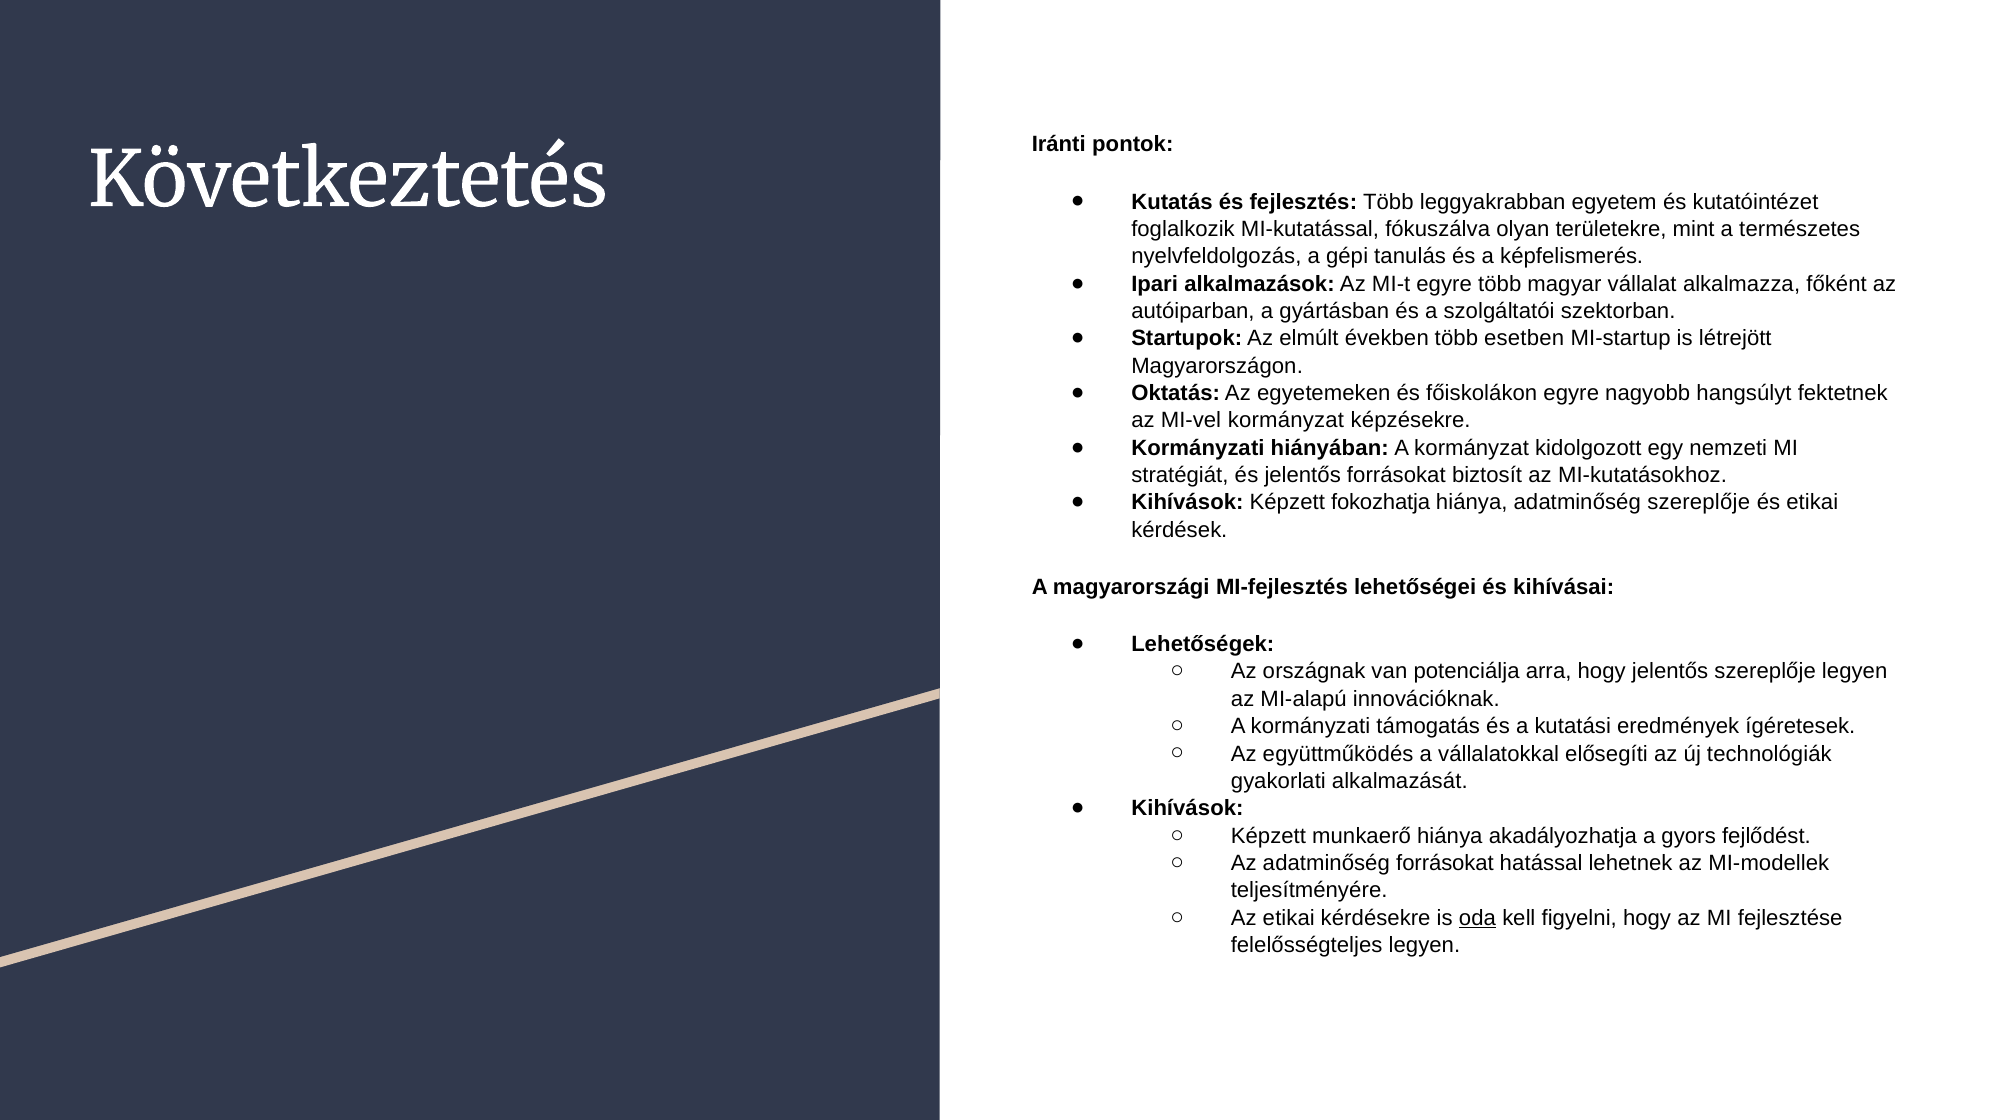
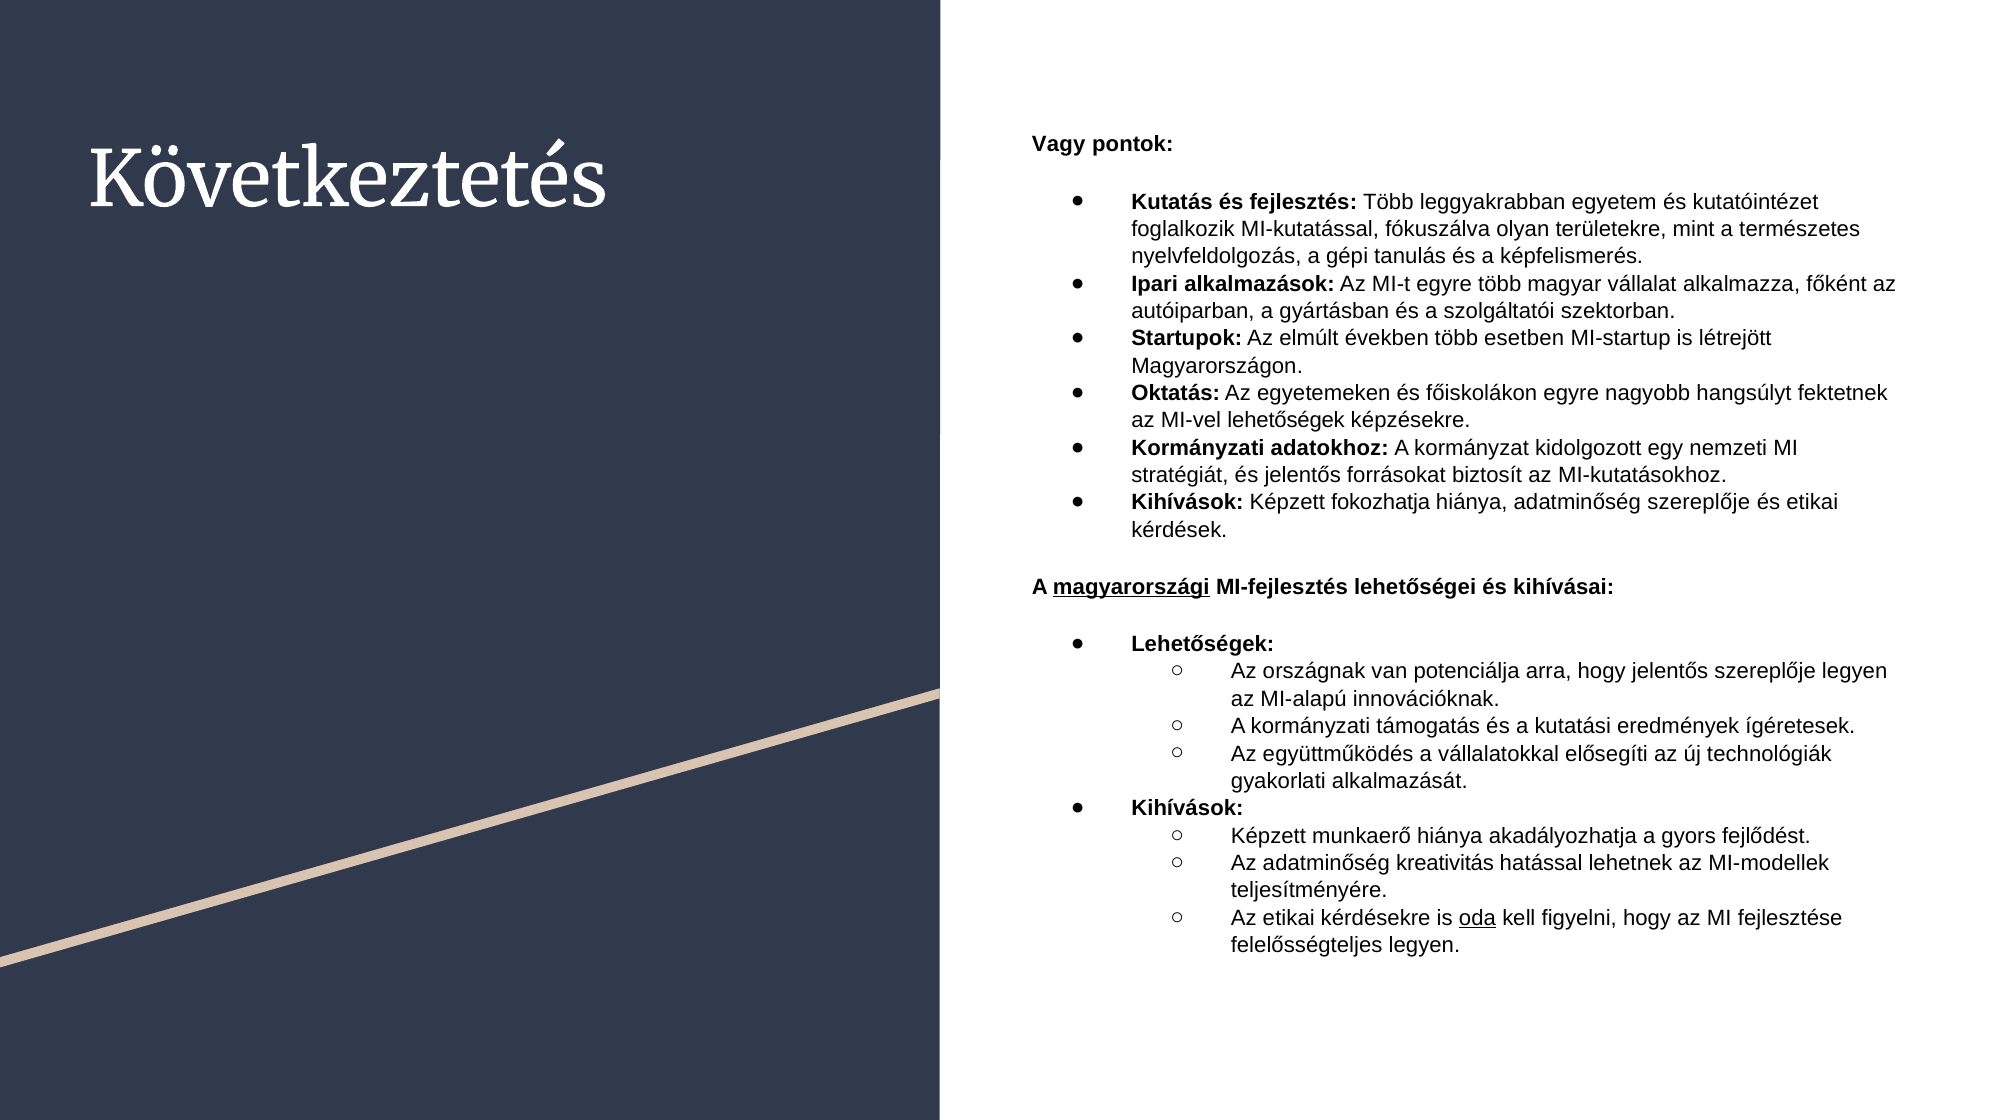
Iránti: Iránti -> Vagy
MI-vel kormányzat: kormányzat -> lehetőségek
hiányában: hiányában -> adatokhoz
magyarországi underline: none -> present
adatminőség forrásokat: forrásokat -> kreativitás
